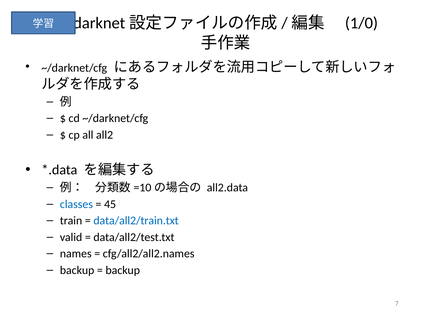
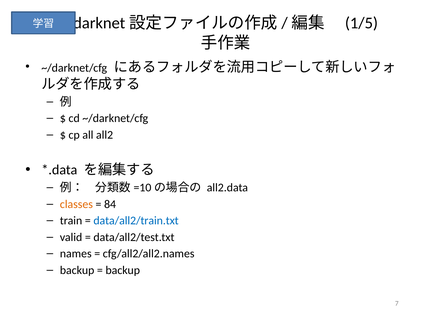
1/0: 1/0 -> 1/5
classes colour: blue -> orange
45: 45 -> 84
